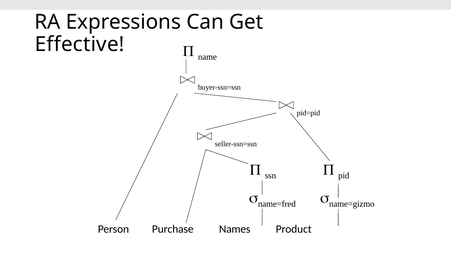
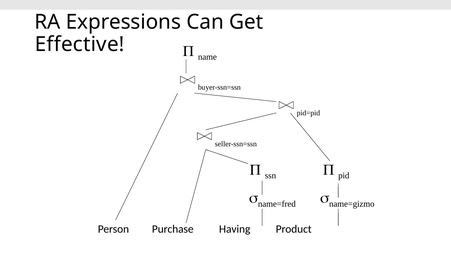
Names: Names -> Having
